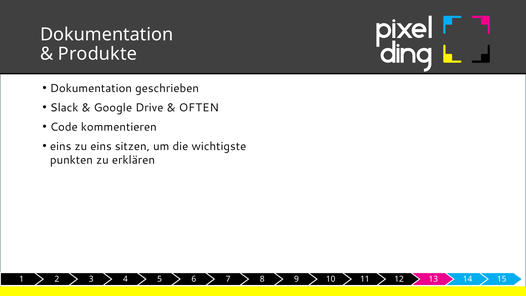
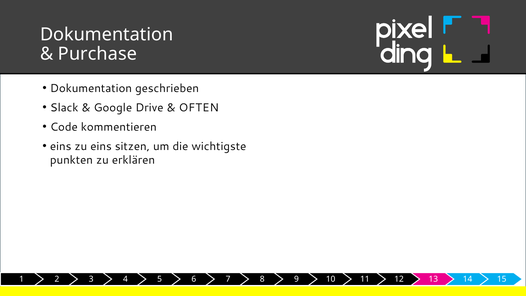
Produkte: Produkte -> Purchase
